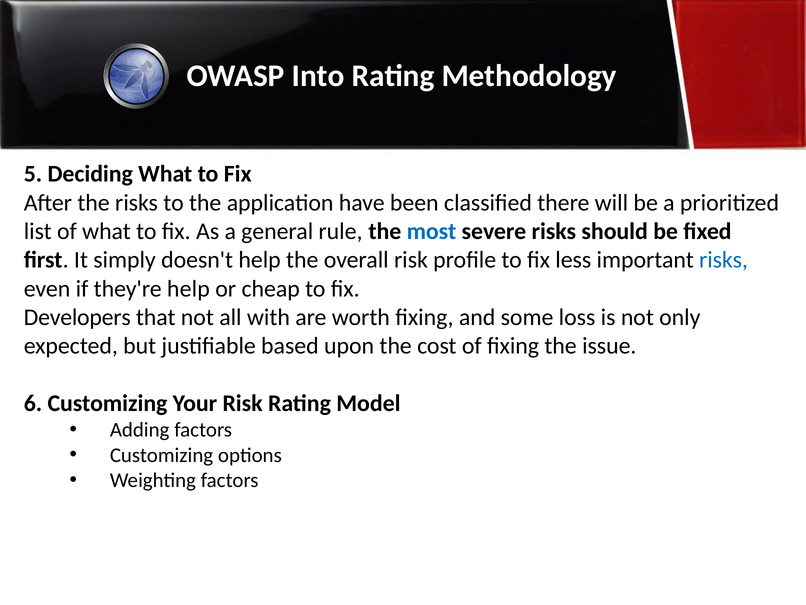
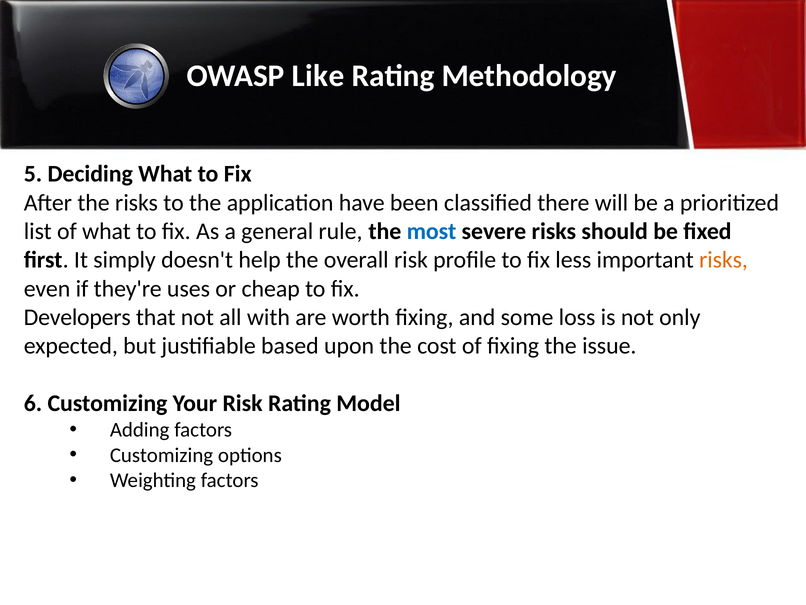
Into: Into -> Like
risks at (723, 260) colour: blue -> orange
they're help: help -> uses
